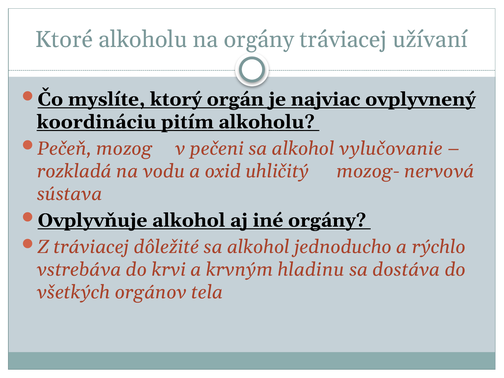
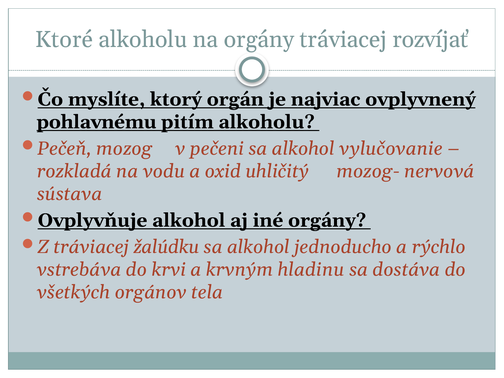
užívaní: užívaní -> rozvíjať
koordináciu: koordináciu -> pohlavnému
dôležité: dôležité -> žalúdku
